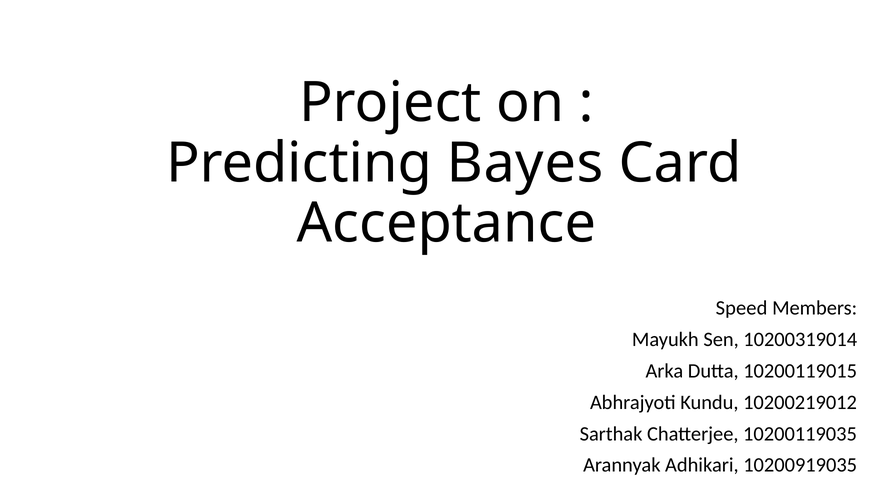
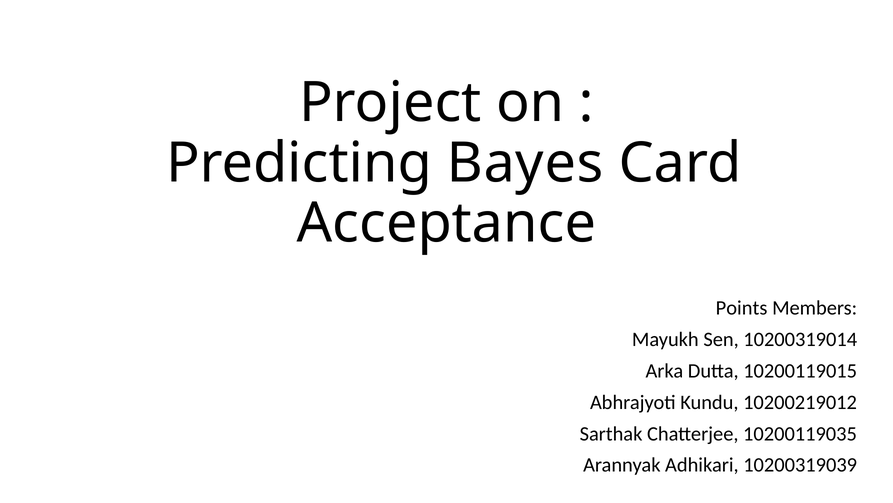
Speed: Speed -> Points
10200919035: 10200919035 -> 10200319039
